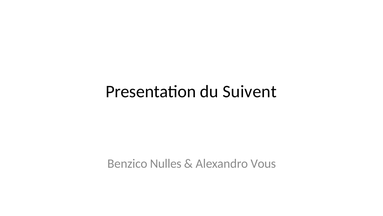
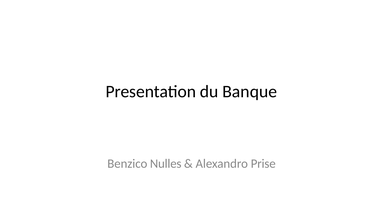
Suivent: Suivent -> Banque
Vous: Vous -> Prise
